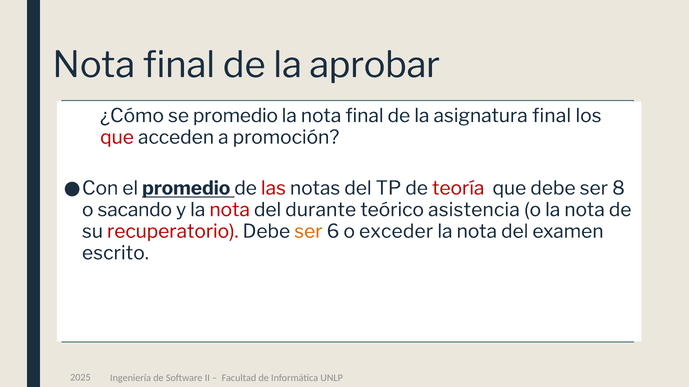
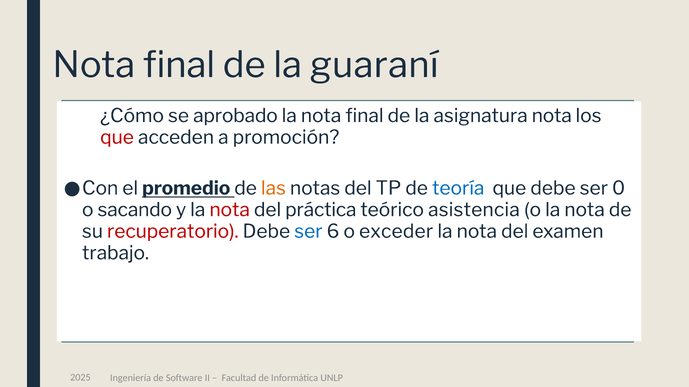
aprobar: aprobar -> guaraní
se promedio: promedio -> aprobado
asignatura final: final -> nota
las colour: red -> orange
teoría colour: red -> blue
8: 8 -> 0
durante: durante -> práctica
ser at (308, 232) colour: orange -> blue
escrito: escrito -> trabajo
